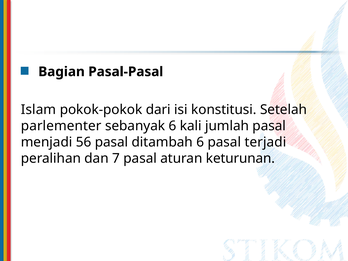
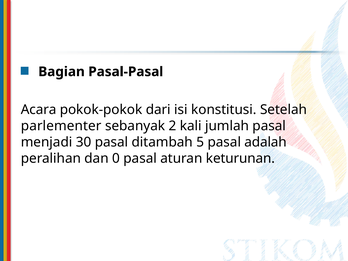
Islam: Islam -> Acara
sebanyak 6: 6 -> 2
56: 56 -> 30
ditambah 6: 6 -> 5
terjadi: terjadi -> adalah
7: 7 -> 0
